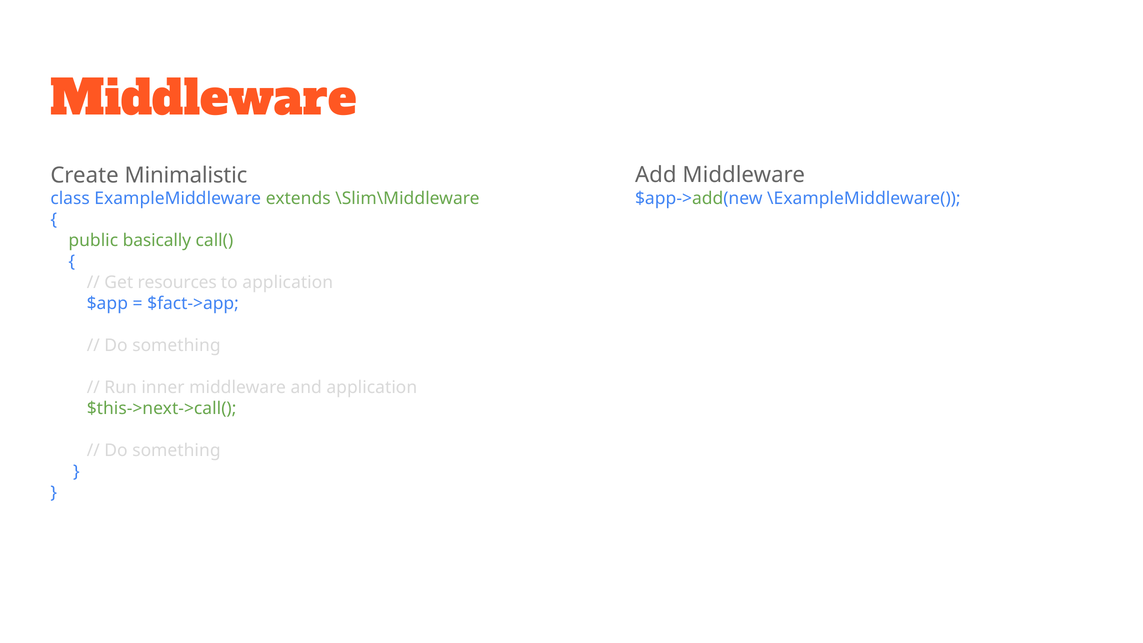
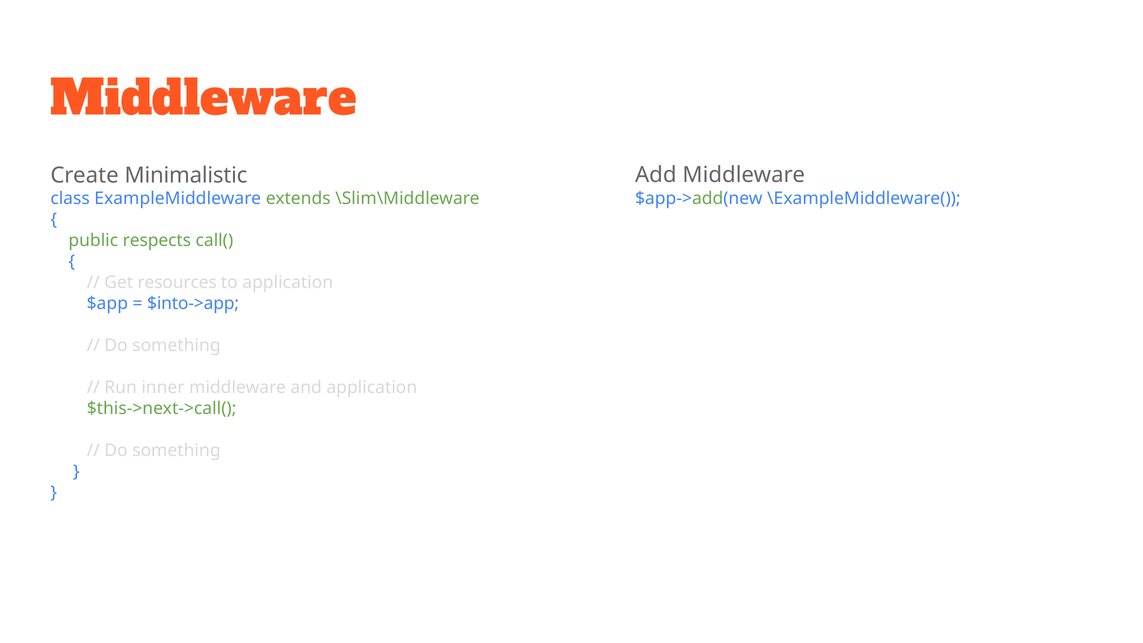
basically: basically -> respects
$fact->app: $fact->app -> $into->app
